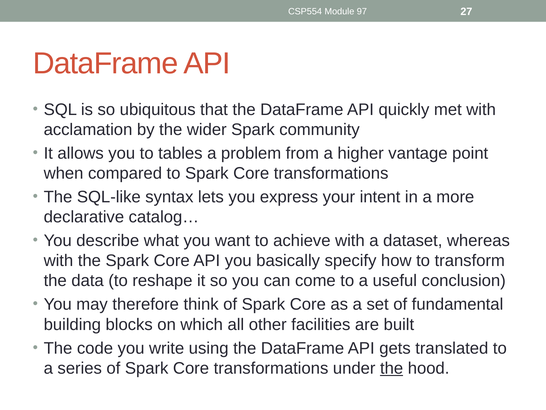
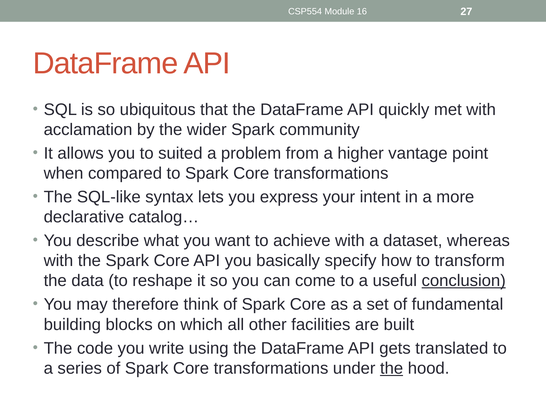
97: 97 -> 16
tables: tables -> suited
conclusion underline: none -> present
